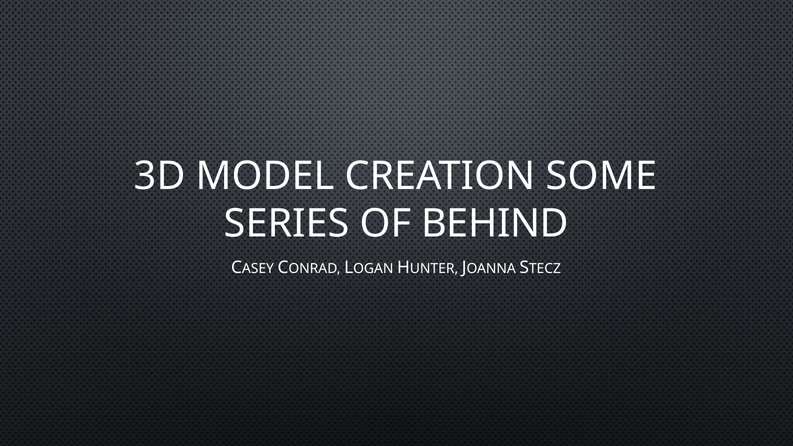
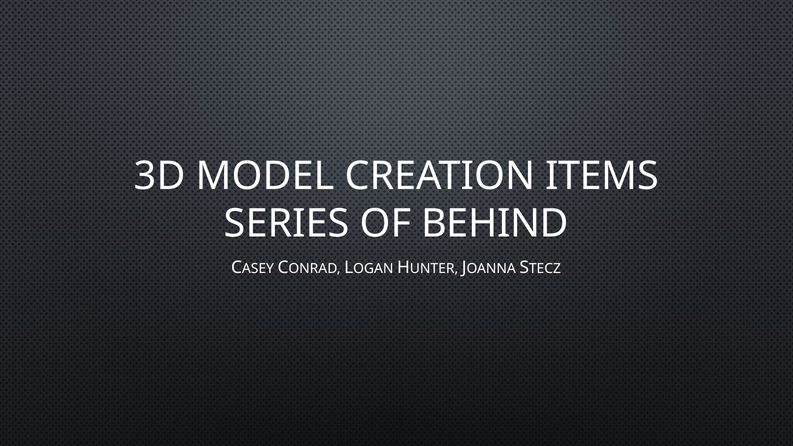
SOME: SOME -> ITEMS
